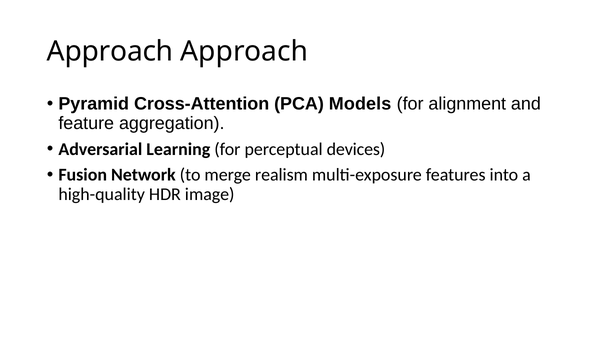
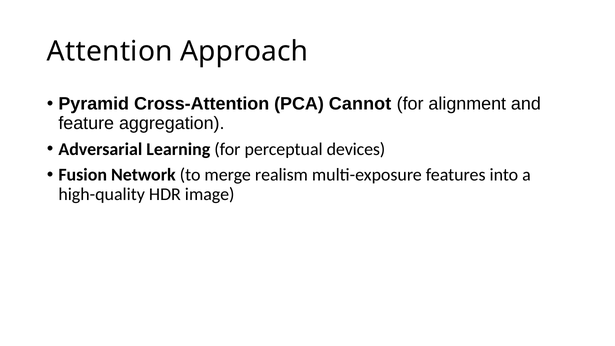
Approach at (110, 52): Approach -> Attention
Models: Models -> Cannot
